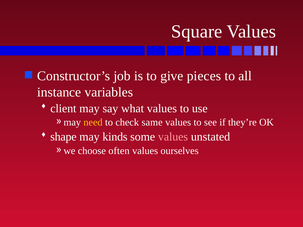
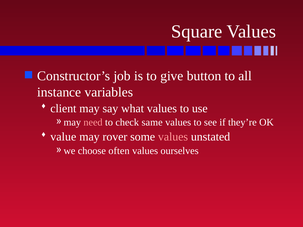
pieces: pieces -> button
need colour: yellow -> pink
shape: shape -> value
kinds: kinds -> rover
